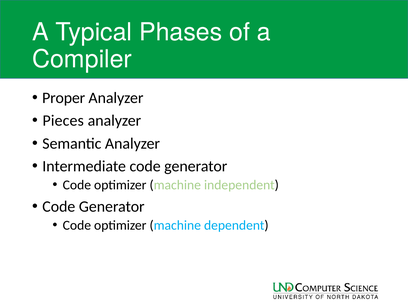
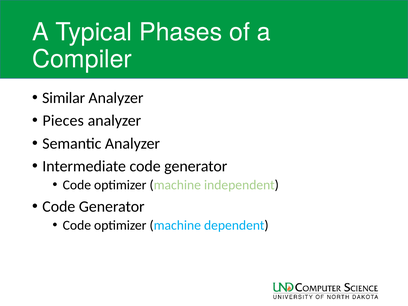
Proper: Proper -> Similar
